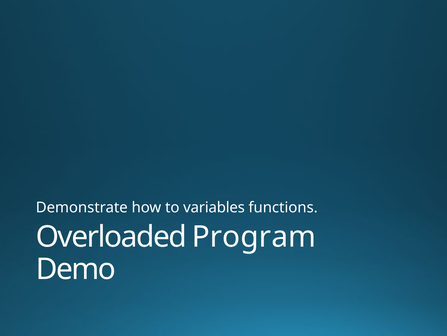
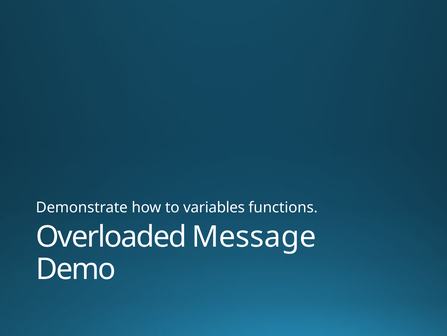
Program: Program -> Message
